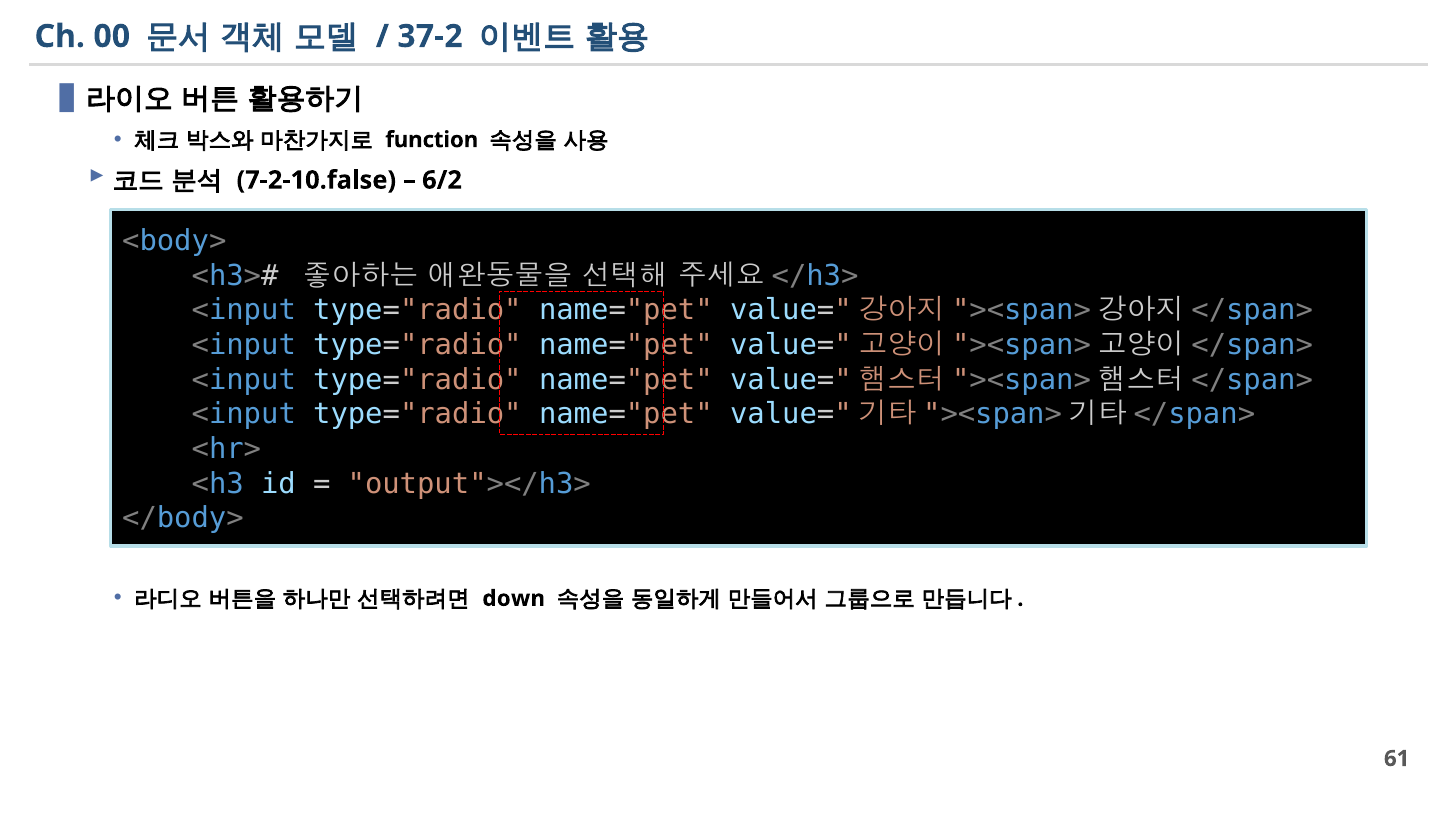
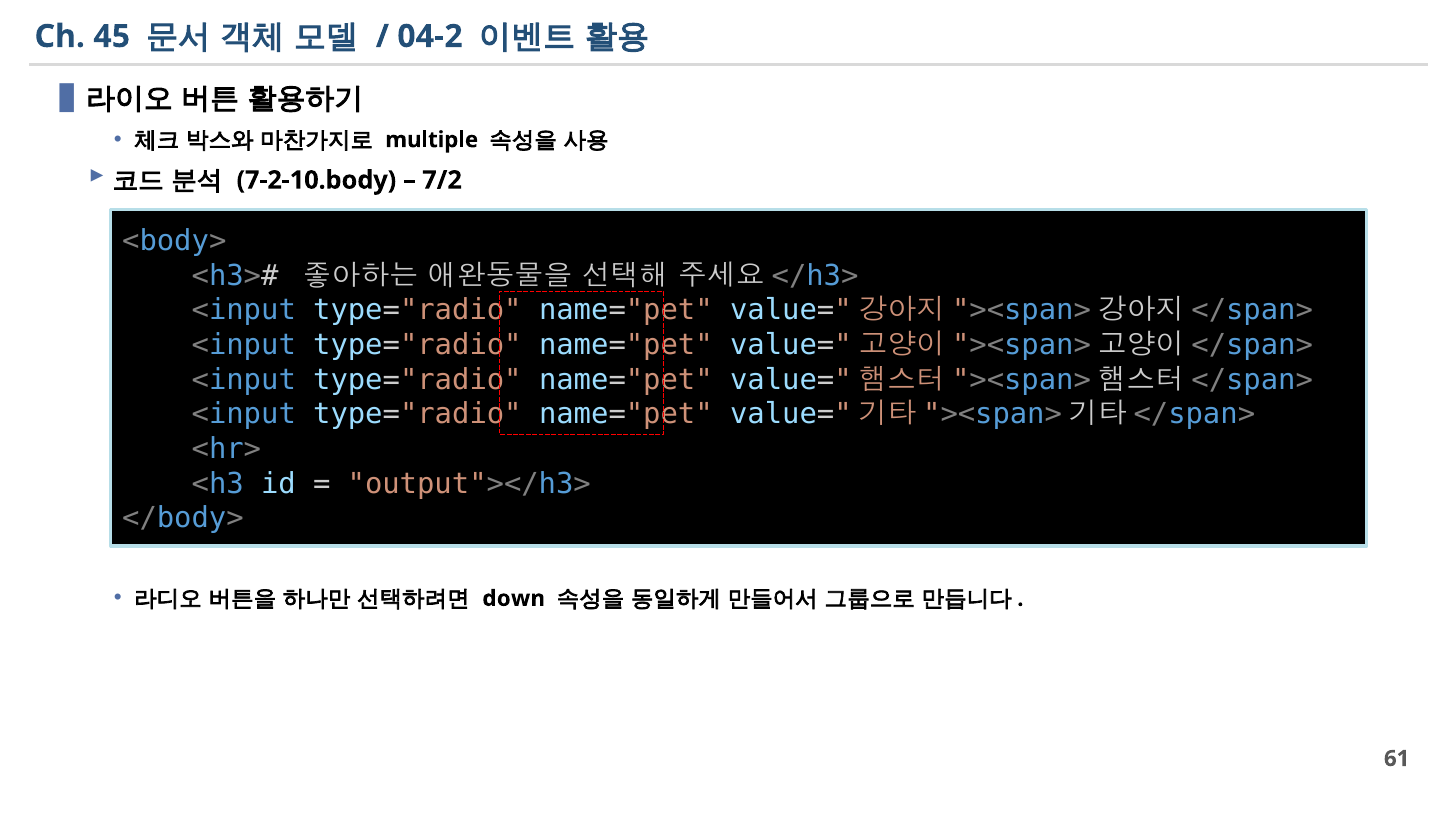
00: 00 -> 45
37-2: 37-2 -> 04-2
function: function -> multiple
7-2-10.false: 7-2-10.false -> 7-2-10.body
6/2: 6/2 -> 7/2
